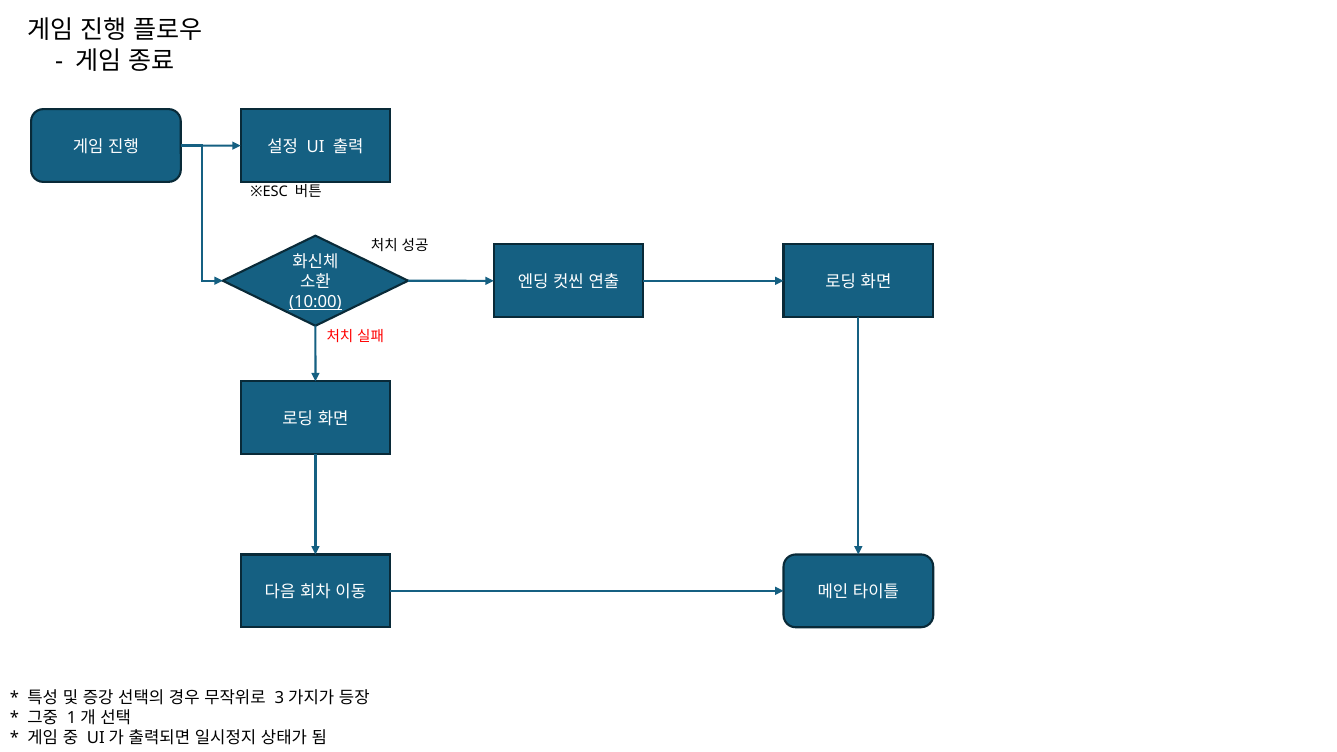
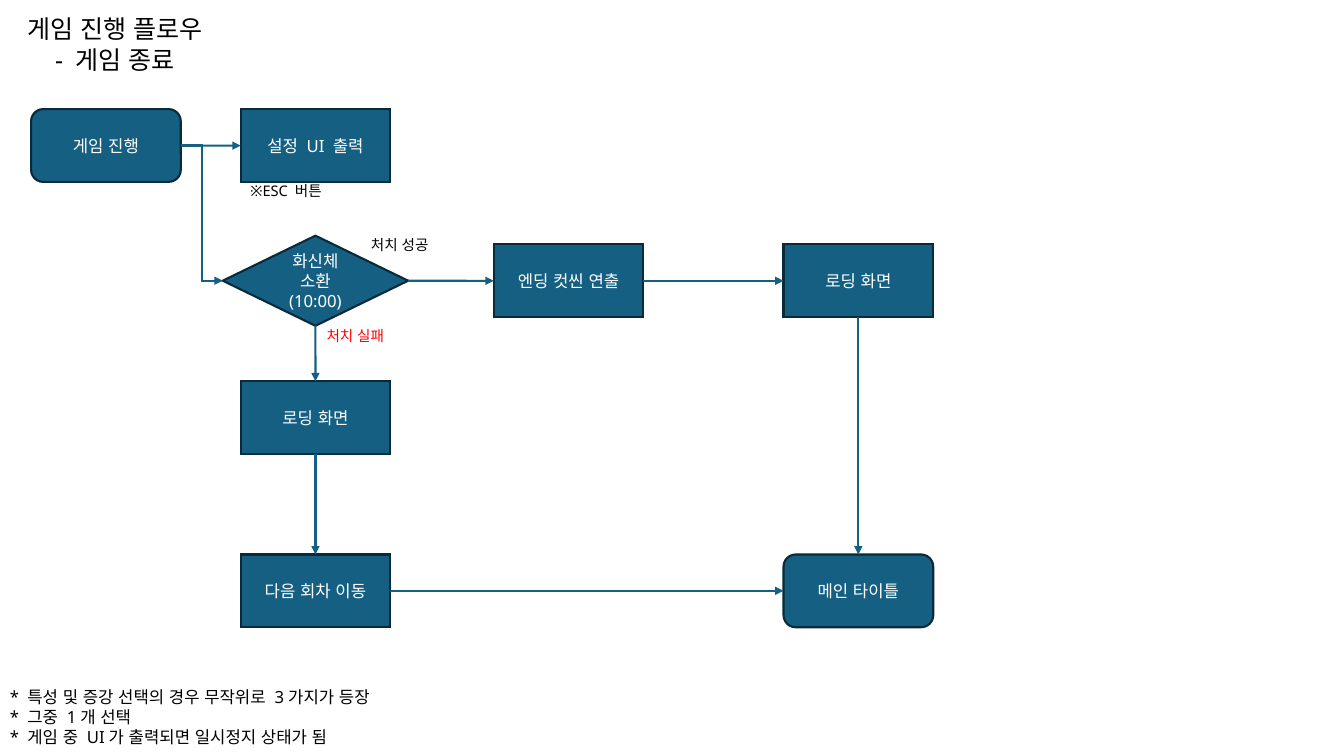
10:00 underline: present -> none
